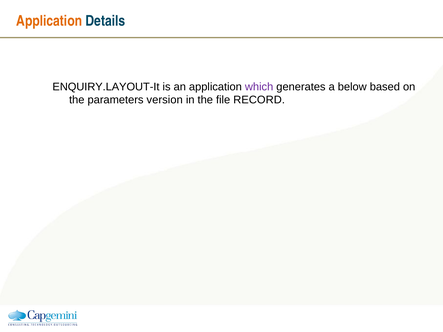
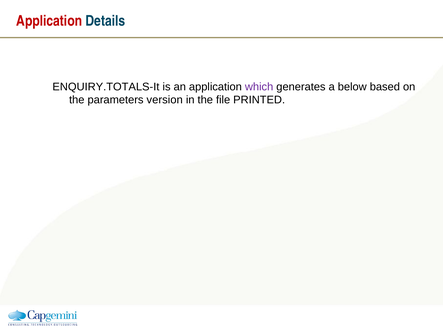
Application at (49, 21) colour: orange -> red
ENQUIRY.LAYOUT-It: ENQUIRY.LAYOUT-It -> ENQUIRY.TOTALS-It
RECORD: RECORD -> PRINTED
